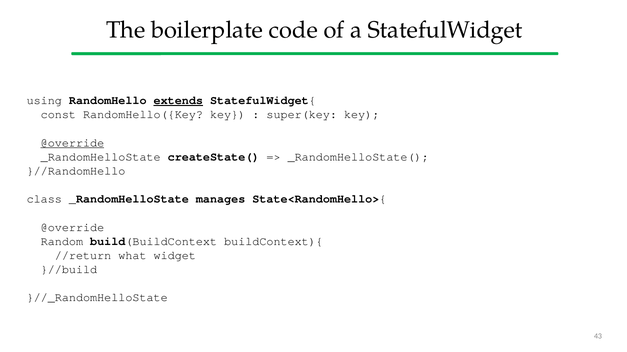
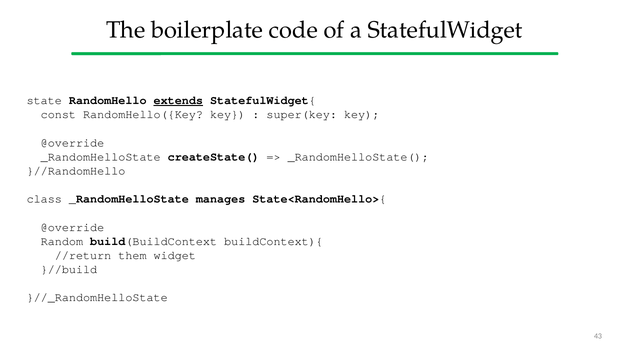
using: using -> state
@override at (72, 143) underline: present -> none
what: what -> them
